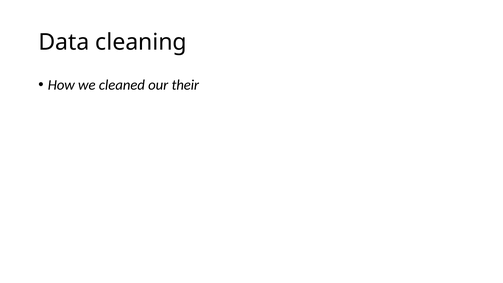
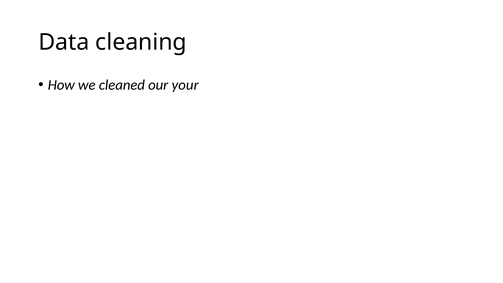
their: their -> your
